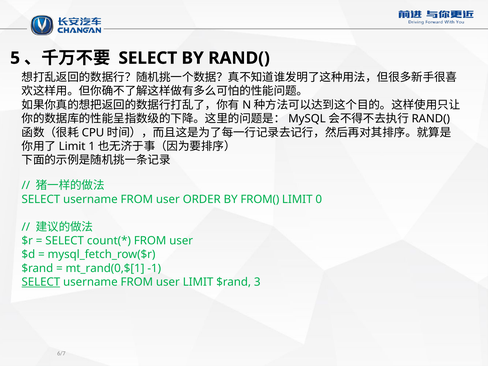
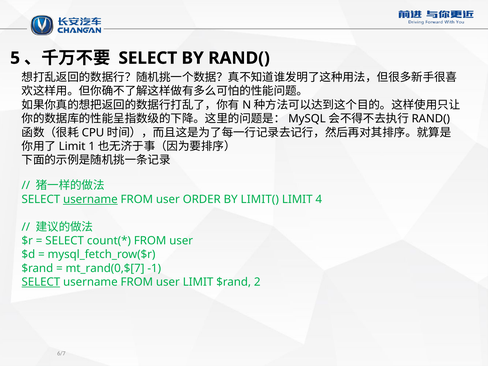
username at (90, 199) underline: none -> present
FROM(: FROM( -> LIMIT(
0: 0 -> 4
mt_rand(0,$[1: mt_rand(0,$[1 -> mt_rand(0,$[7
3: 3 -> 2
